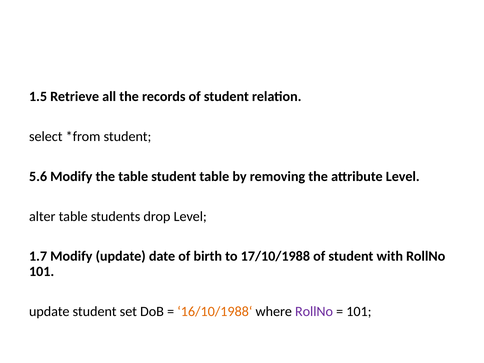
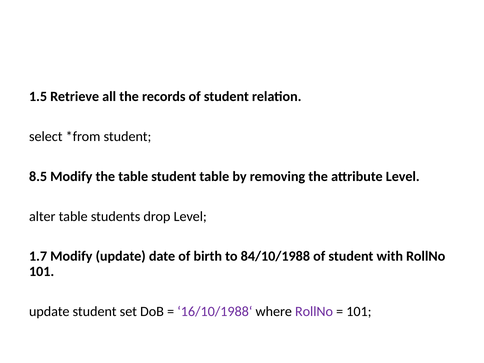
5.6: 5.6 -> 8.5
17/10/1988: 17/10/1988 -> 84/10/1988
16/10/1988‘ colour: orange -> purple
